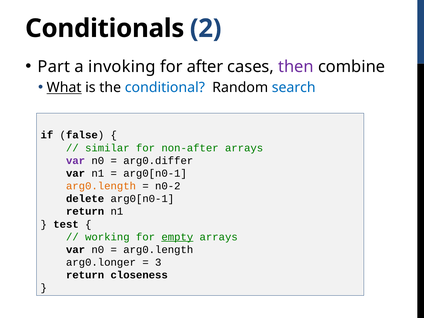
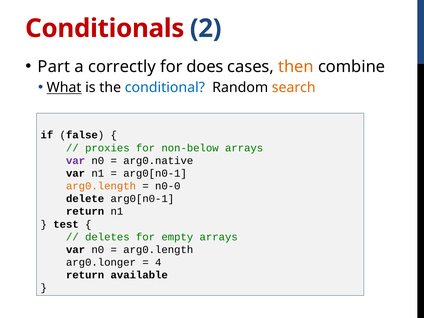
Conditionals colour: black -> red
invoking: invoking -> correctly
after: after -> does
then colour: purple -> orange
search colour: blue -> orange
similar: similar -> proxies
non-after: non-after -> non-below
arg0.differ: arg0.differ -> arg0.native
n0-2: n0-2 -> n0-0
working: working -> deletes
empty underline: present -> none
3: 3 -> 4
closeness: closeness -> available
